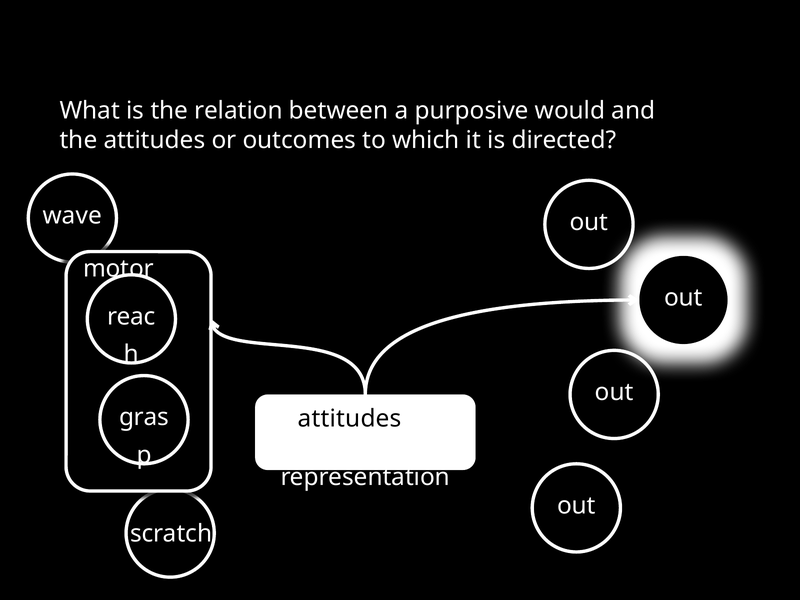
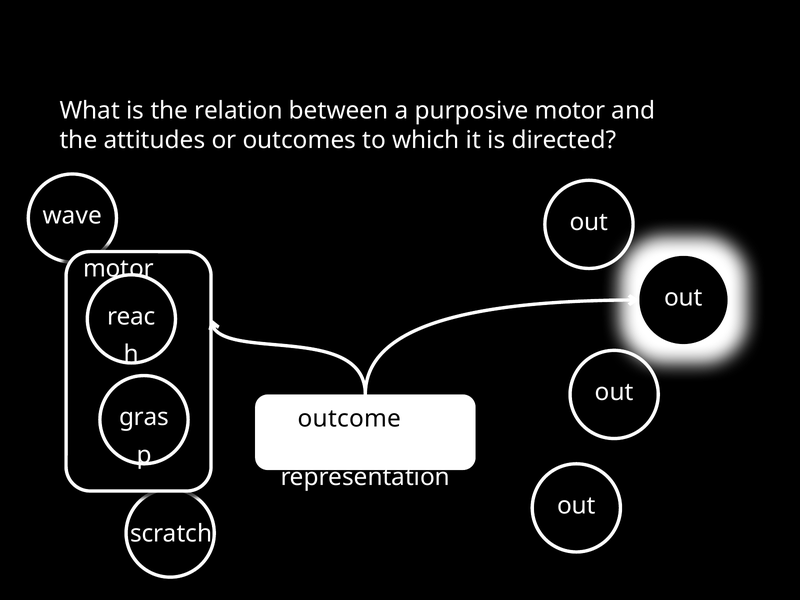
purposive would: would -> motor
attitudes at (350, 419): attitudes -> outcome
